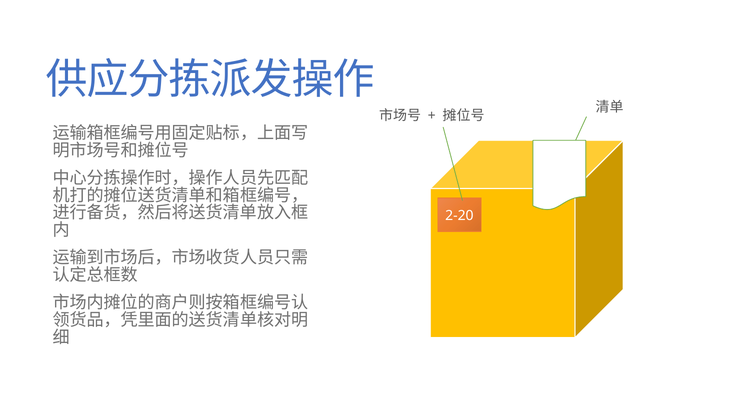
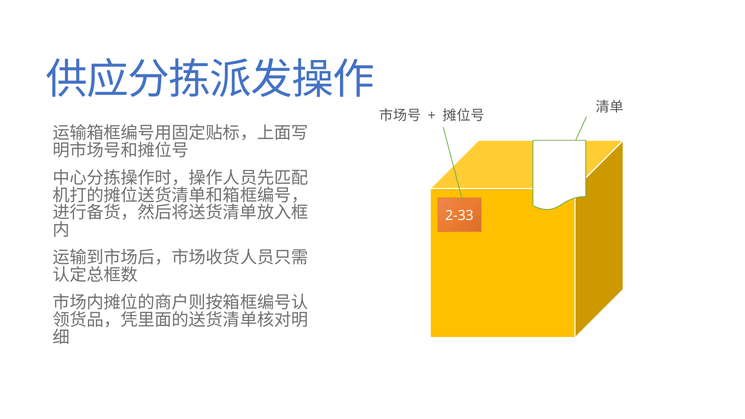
2-20: 2-20 -> 2-33
